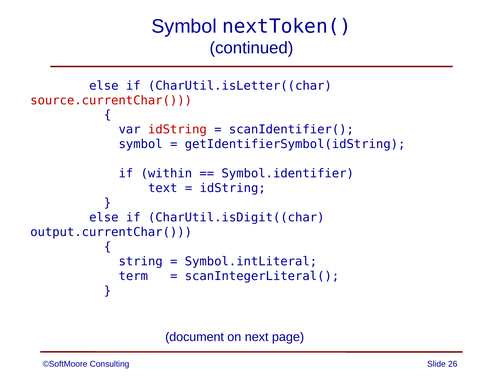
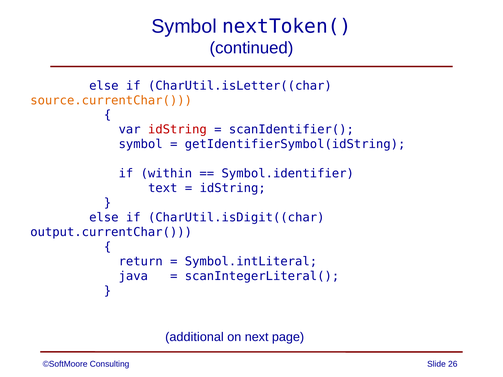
source.currentChar( colour: red -> orange
string: string -> return
term: term -> java
document: document -> additional
